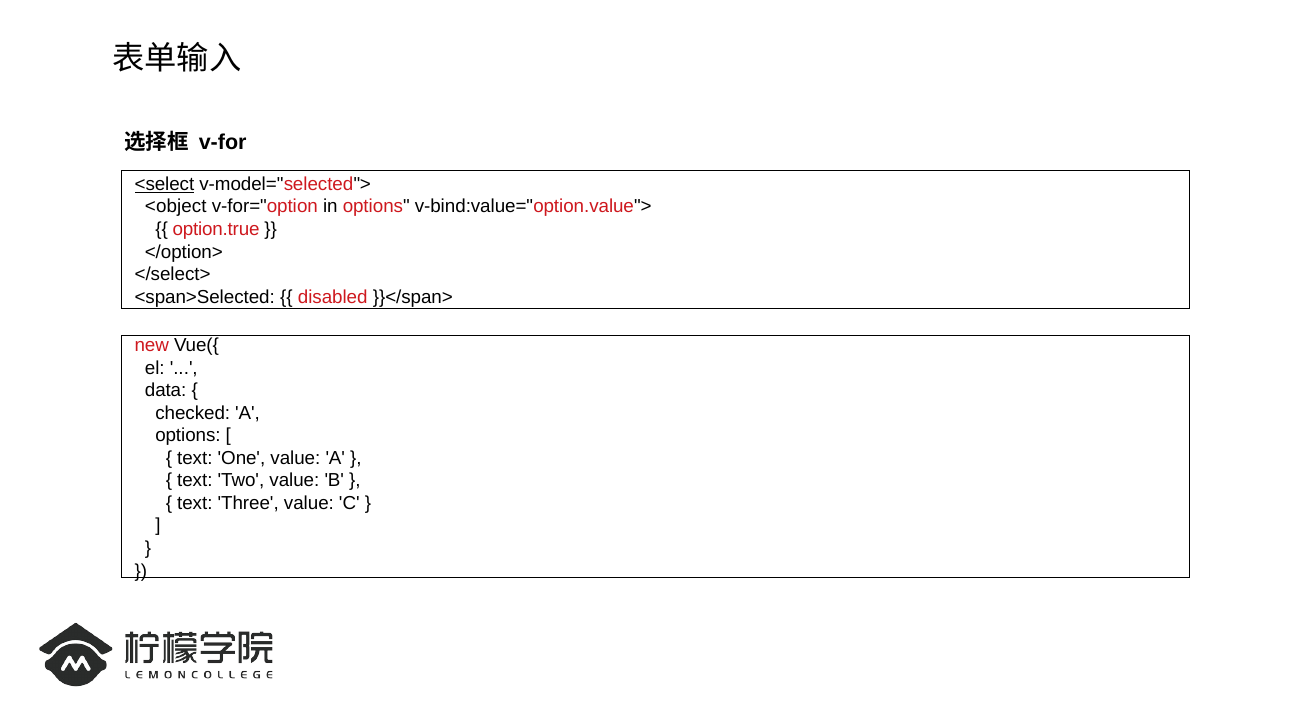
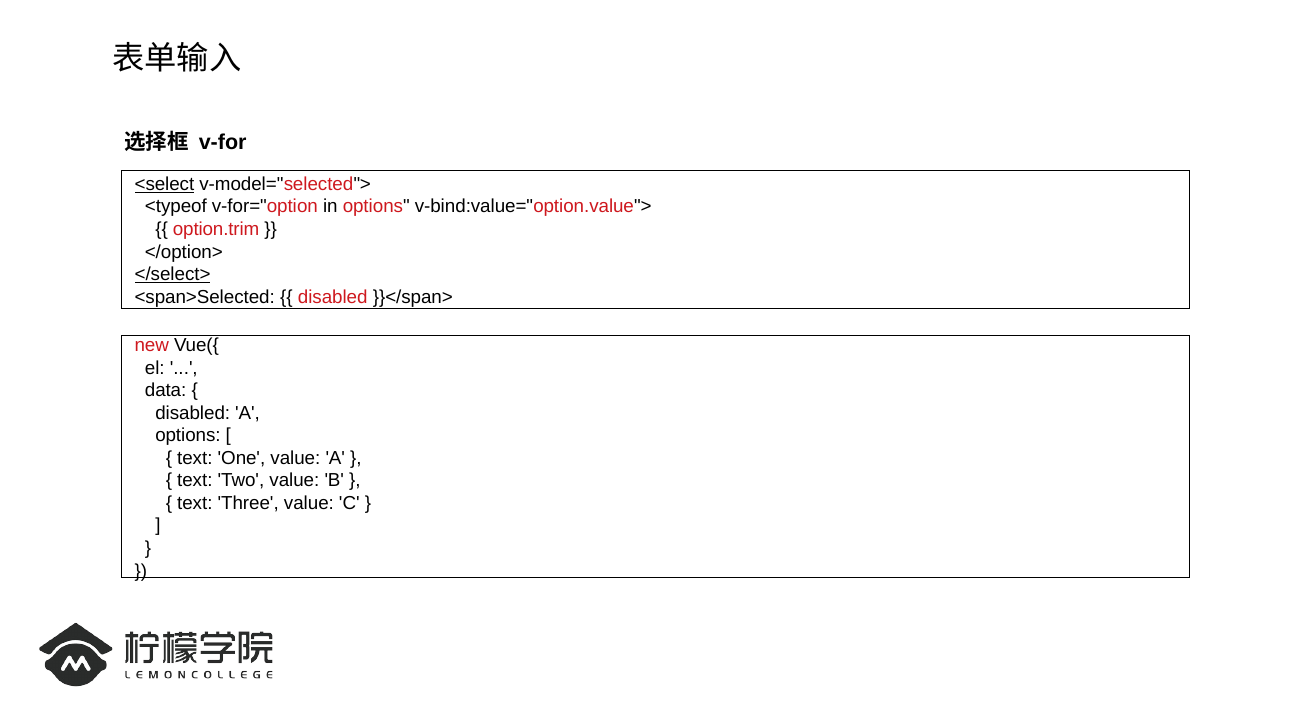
<object: <object -> <typeof
option.true: option.true -> option.trim
</select> underline: none -> present
checked at (193, 413): checked -> disabled
